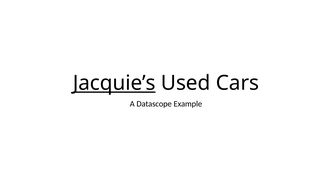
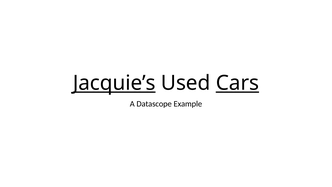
Cars underline: none -> present
